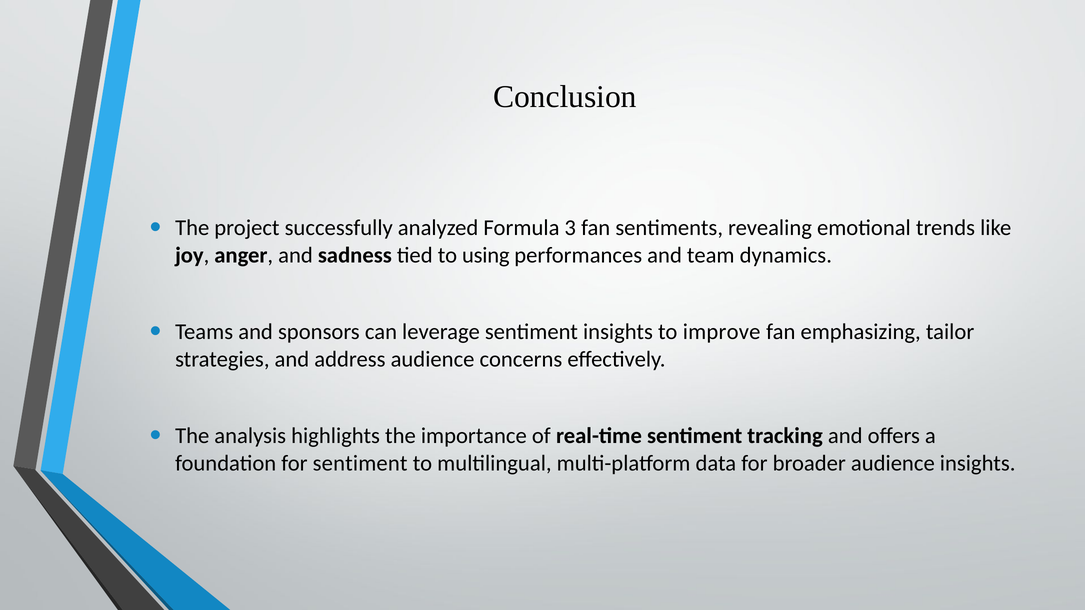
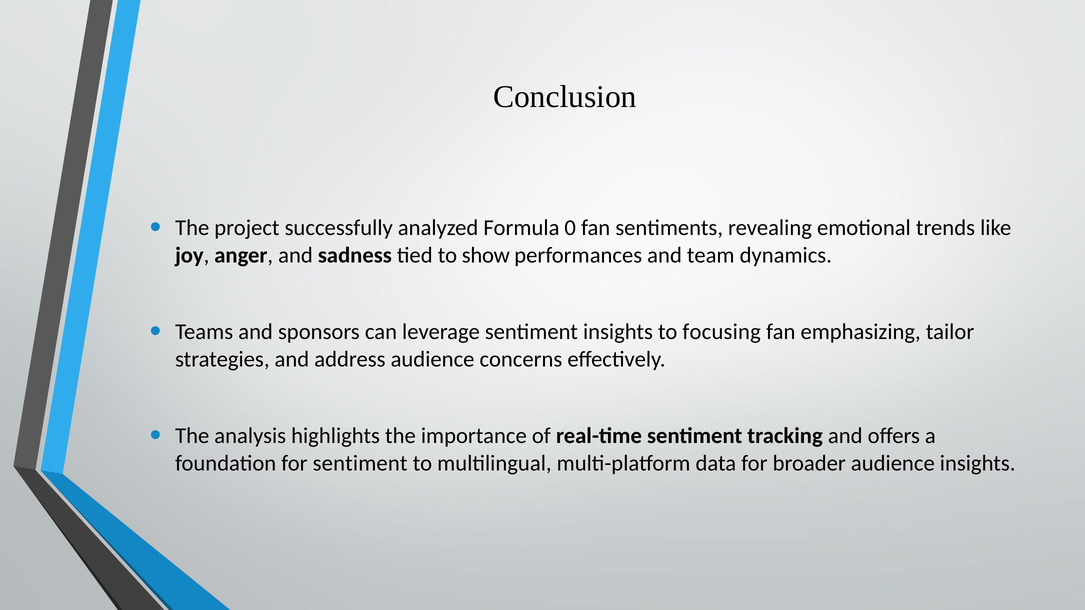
3: 3 -> 0
using: using -> show
improve: improve -> focusing
